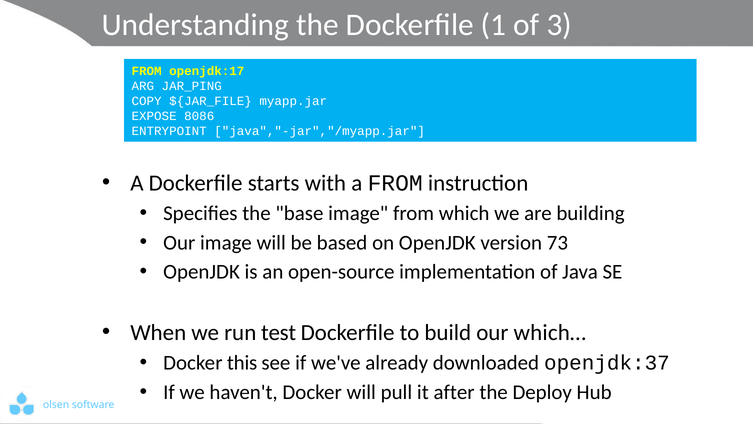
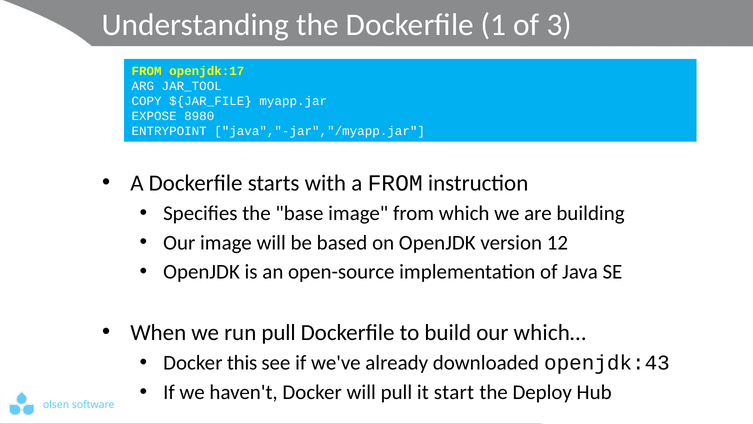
JAR_PING: JAR_PING -> JAR_TOOL
8086: 8086 -> 8980
73: 73 -> 12
run test: test -> pull
openjdk:37: openjdk:37 -> openjdk:43
after: after -> start
